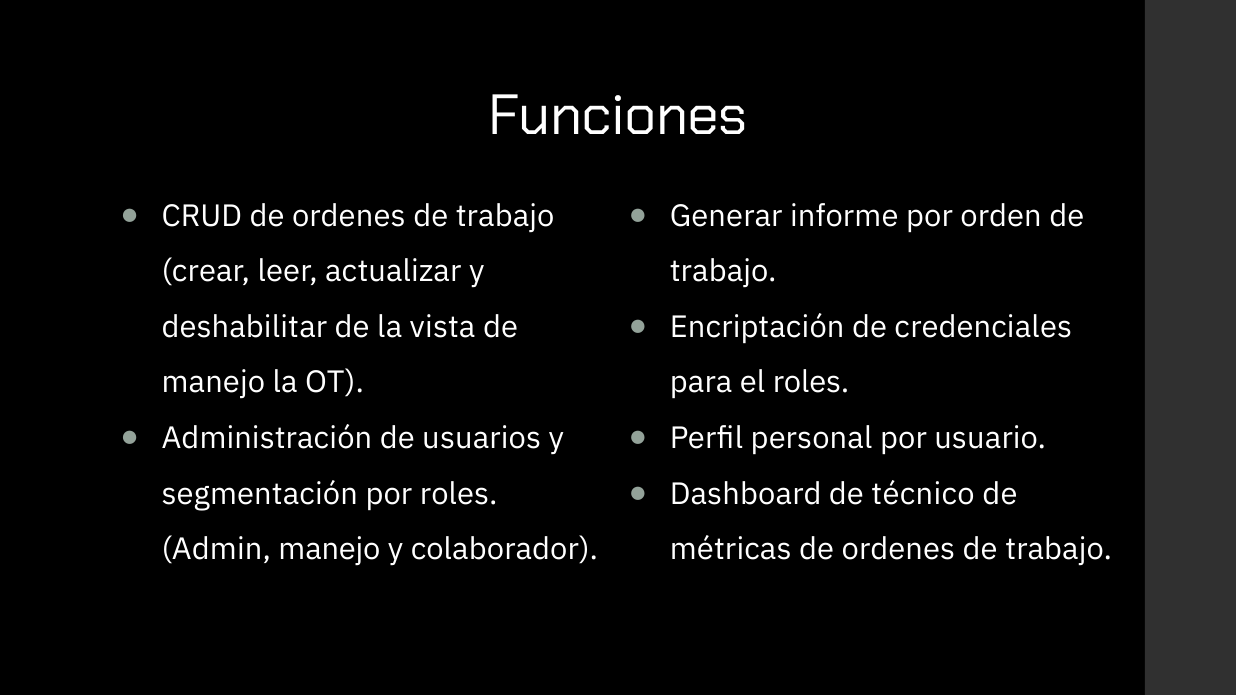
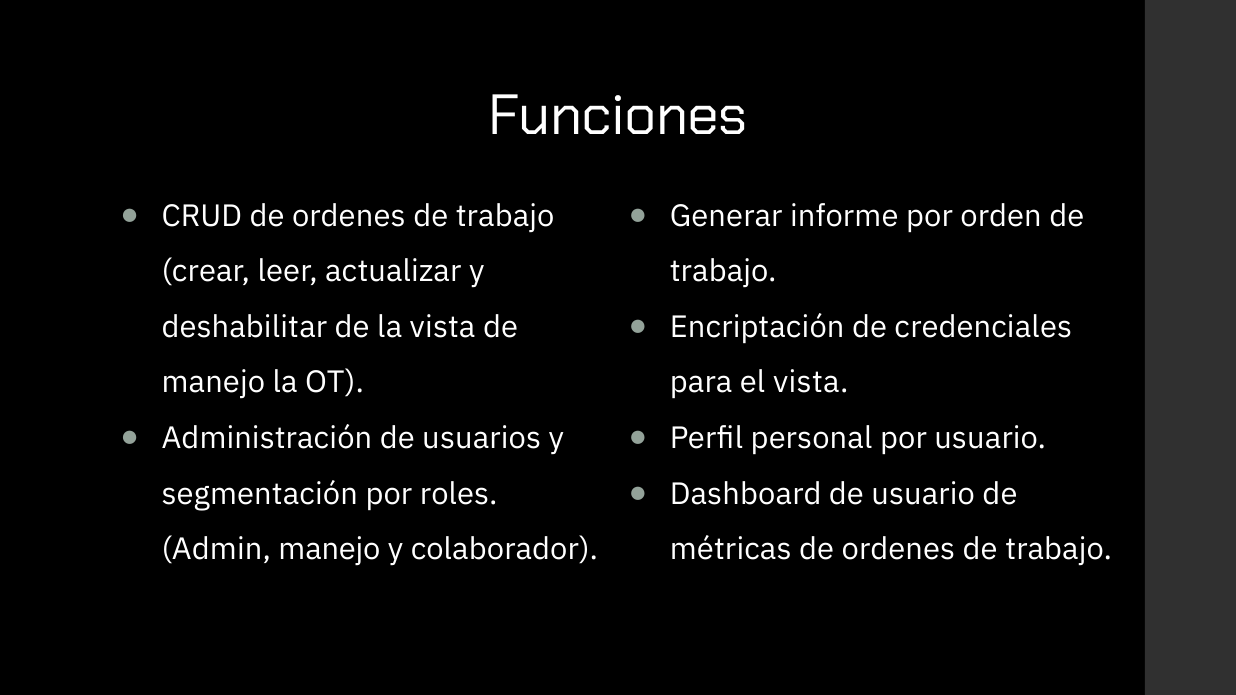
el roles: roles -> vista
de técnico: técnico -> usuario
